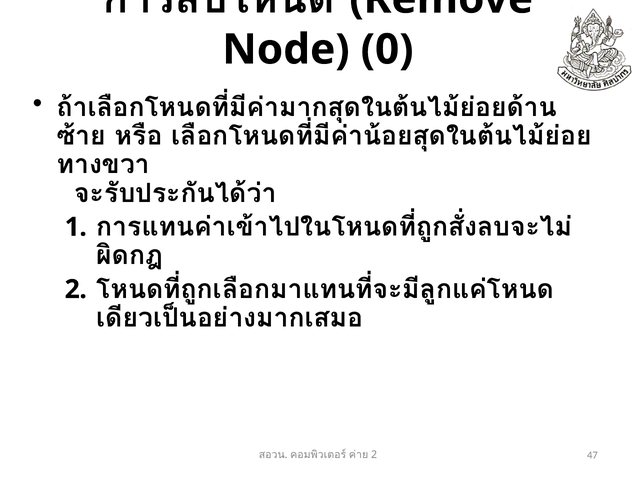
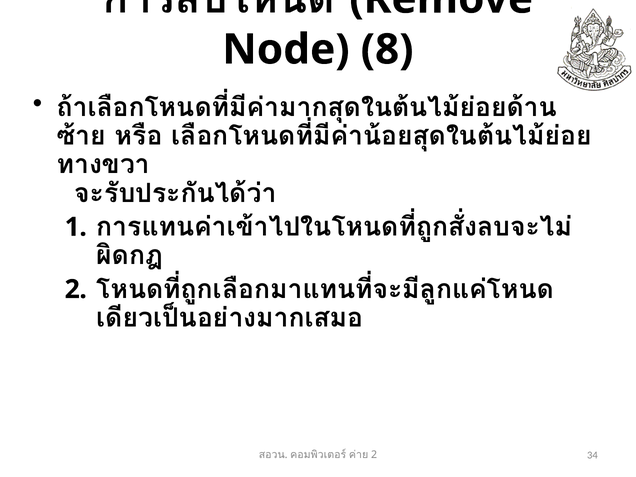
0: 0 -> 8
47: 47 -> 34
